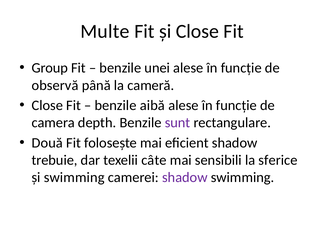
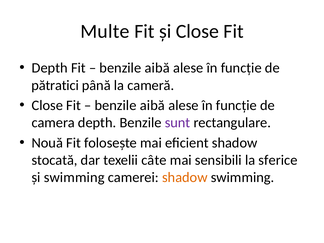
Group at (50, 68): Group -> Depth
unei at (157, 68): unei -> aibă
observă: observă -> pătratici
Două: Două -> Nouă
trebuie: trebuie -> stocată
shadow at (185, 177) colour: purple -> orange
